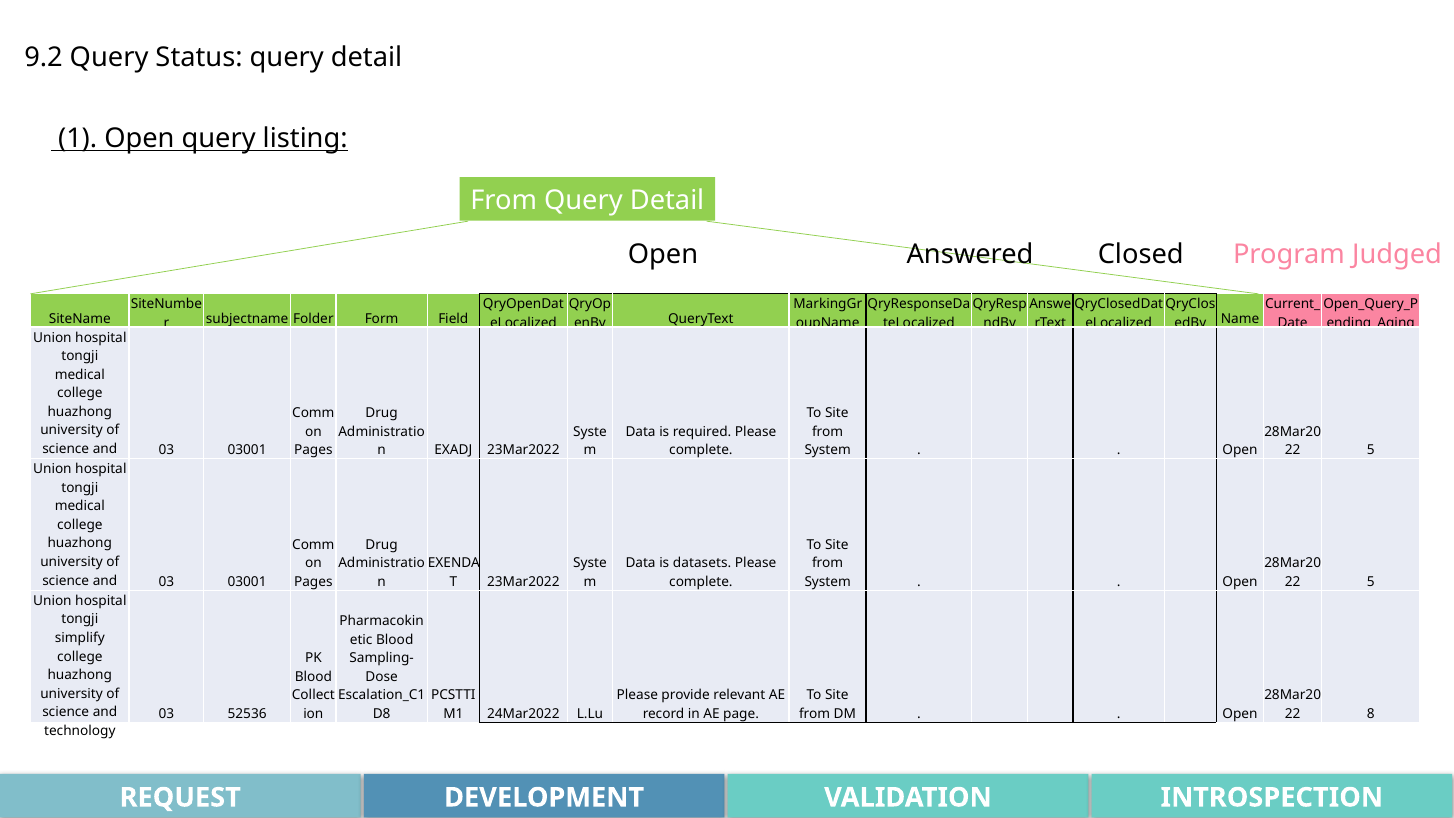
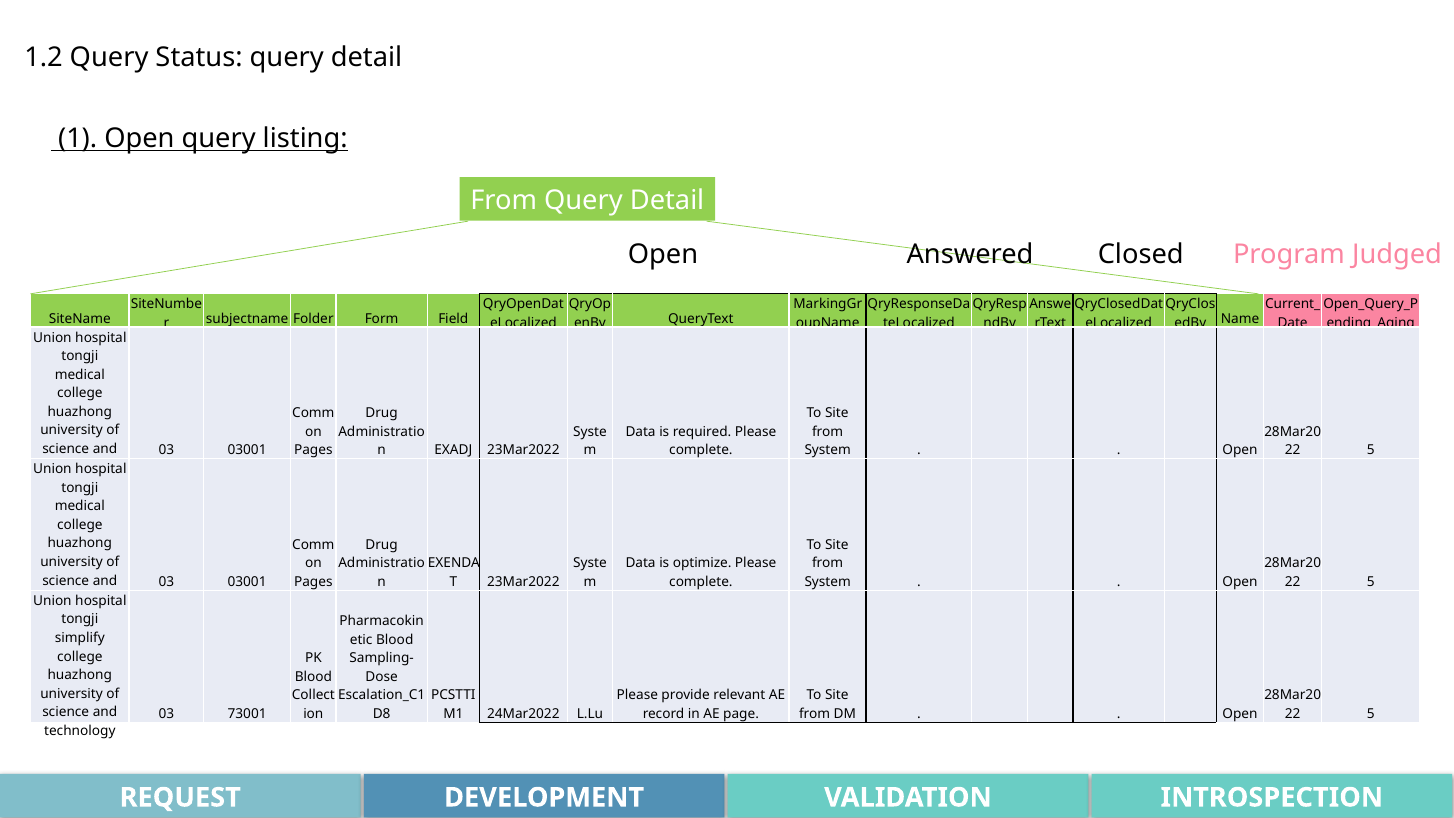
9.2: 9.2 -> 1.2
datasets: datasets -> optimize
52536: 52536 -> 73001
8 at (1371, 714): 8 -> 5
